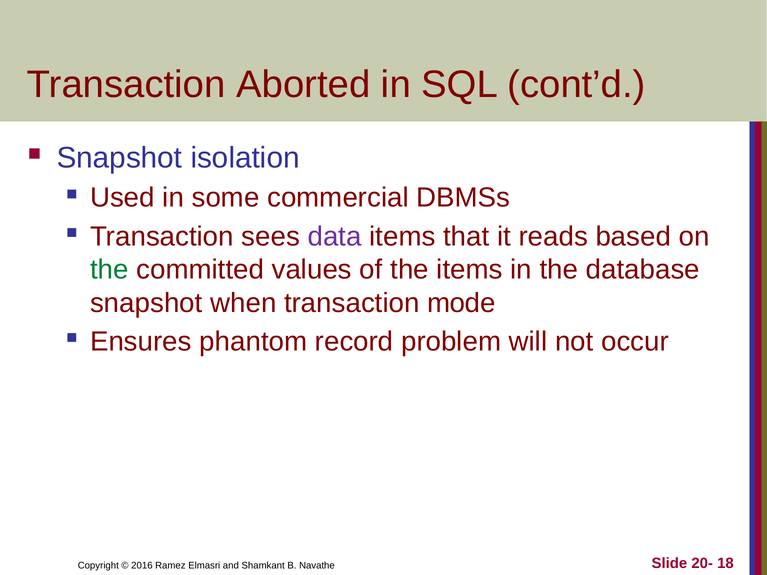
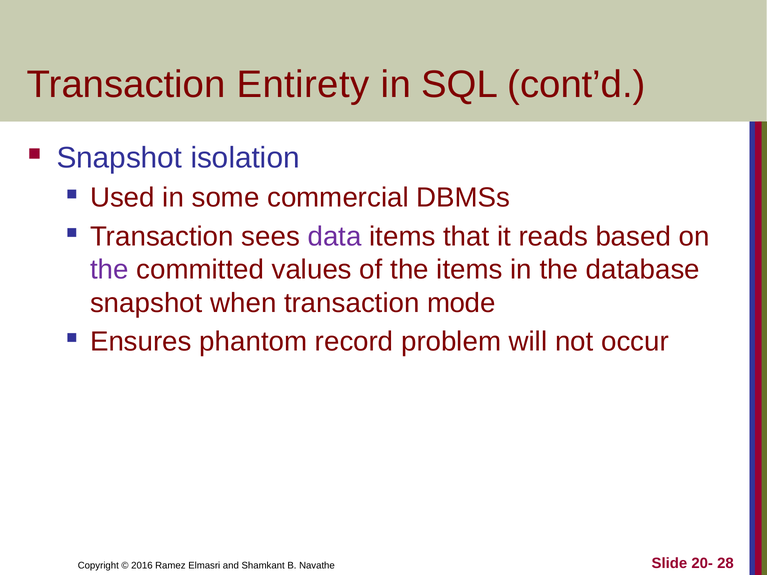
Aborted: Aborted -> Entirety
the at (109, 270) colour: green -> purple
18: 18 -> 28
